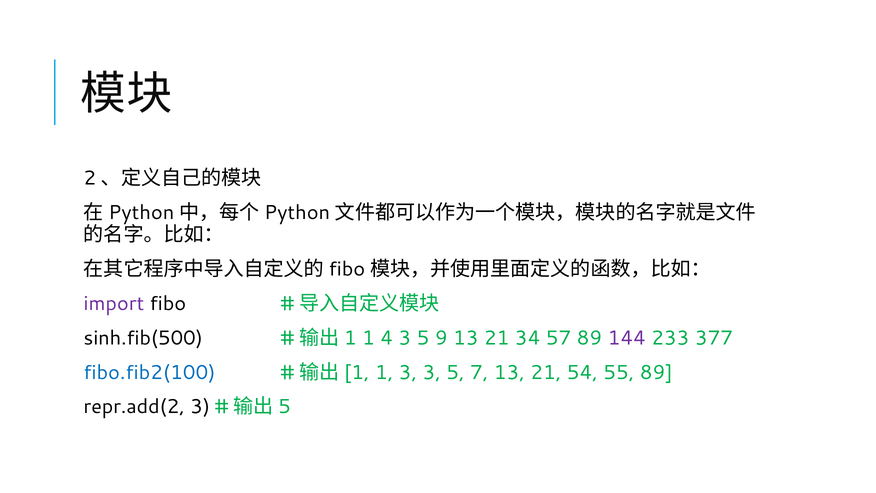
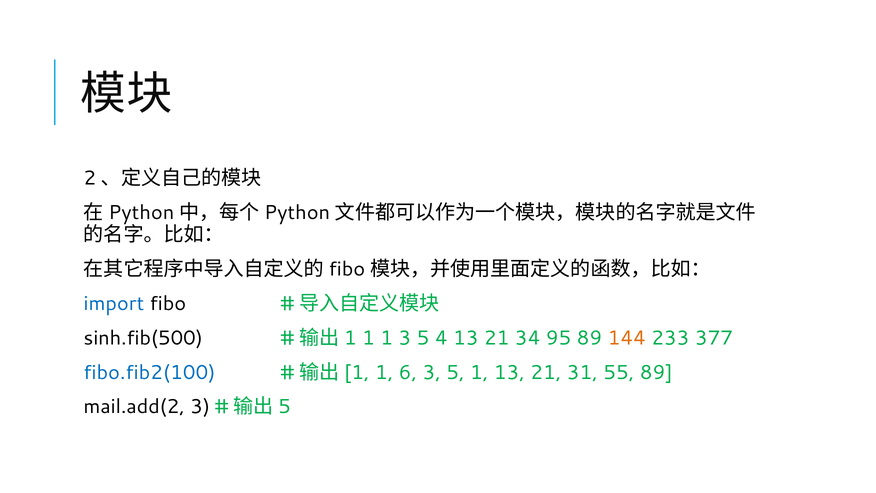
import colour: purple -> blue
1 4: 4 -> 1
9: 9 -> 4
57: 57 -> 95
144 colour: purple -> orange
1 3: 3 -> 6
5 7: 7 -> 1
54: 54 -> 31
repr.add(2: repr.add(2 -> mail.add(2
